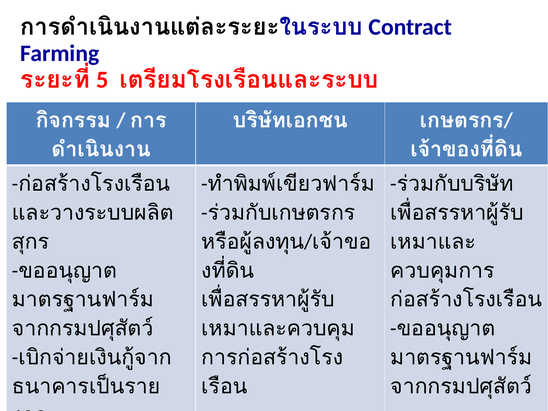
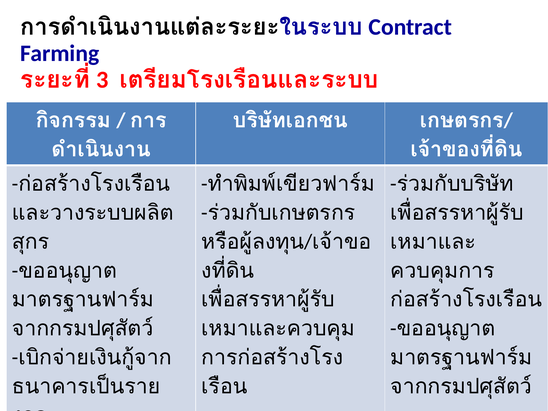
5: 5 -> 3
